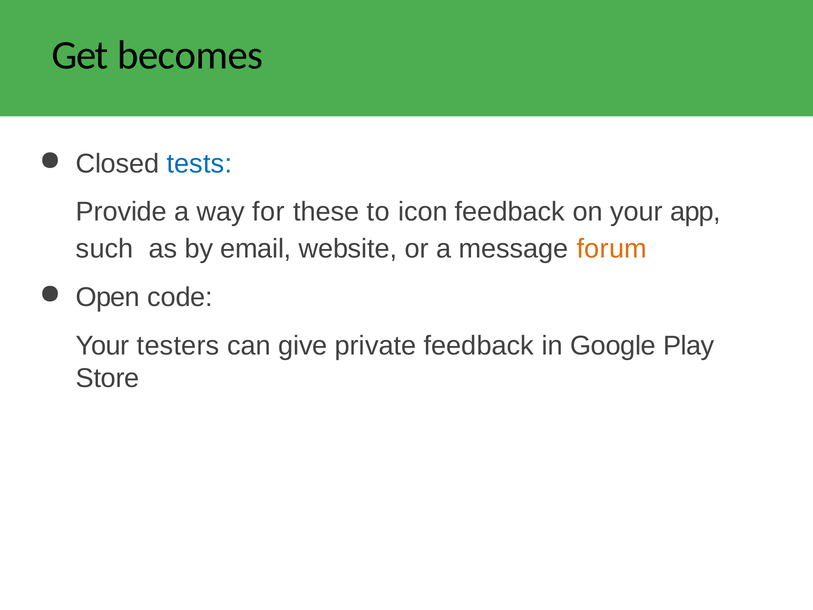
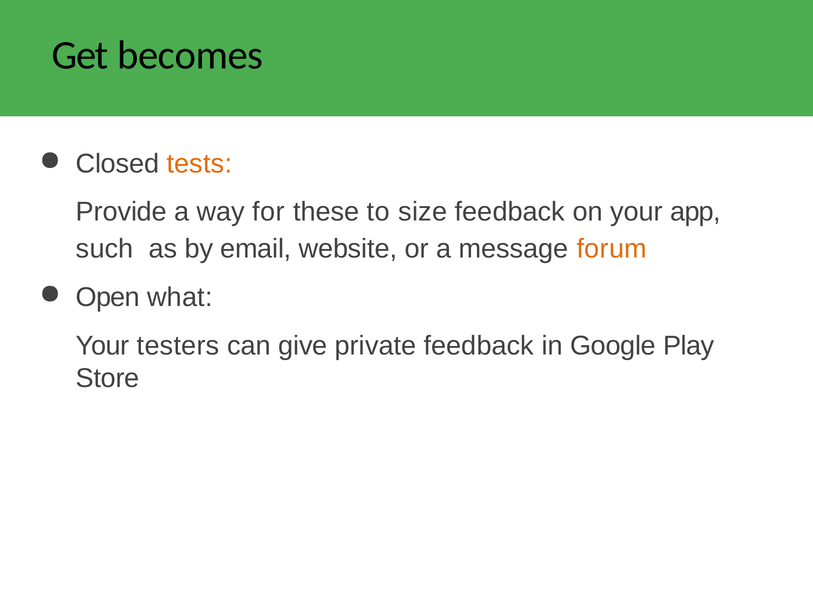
tests colour: blue -> orange
icon: icon -> size
code: code -> what
